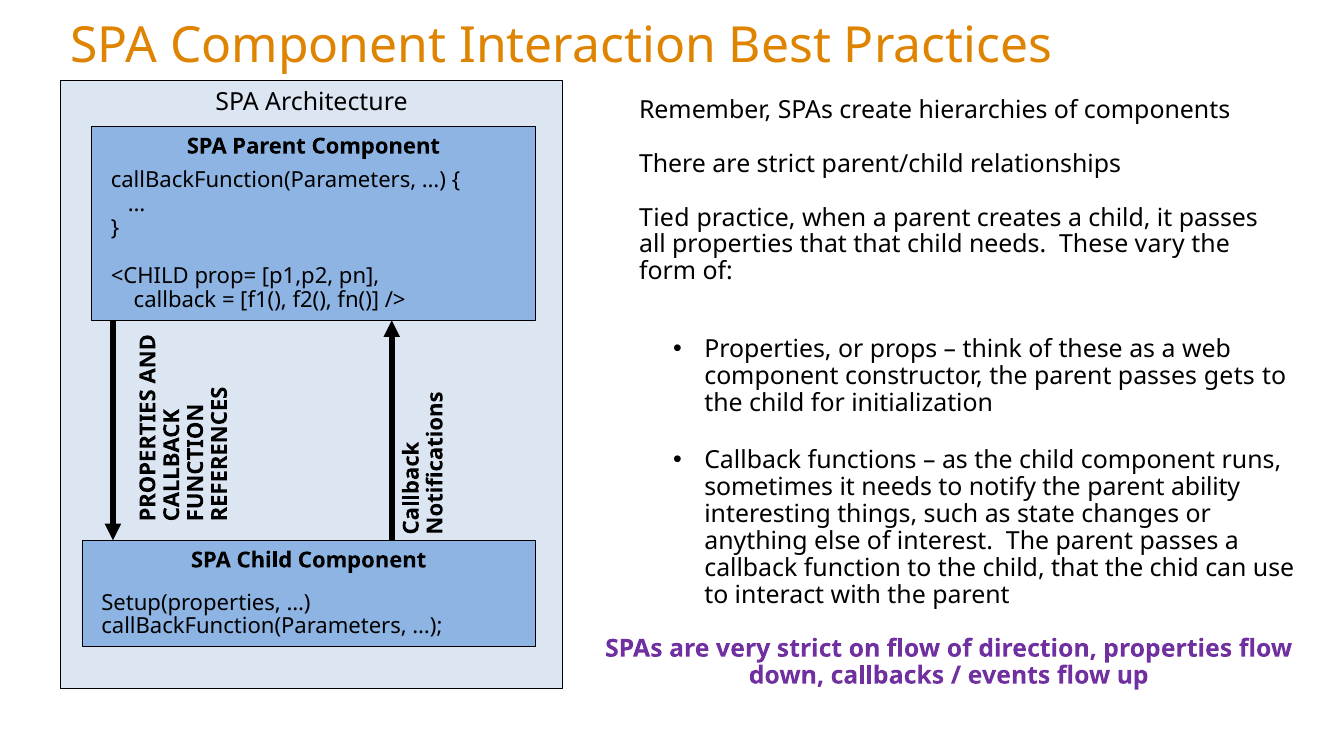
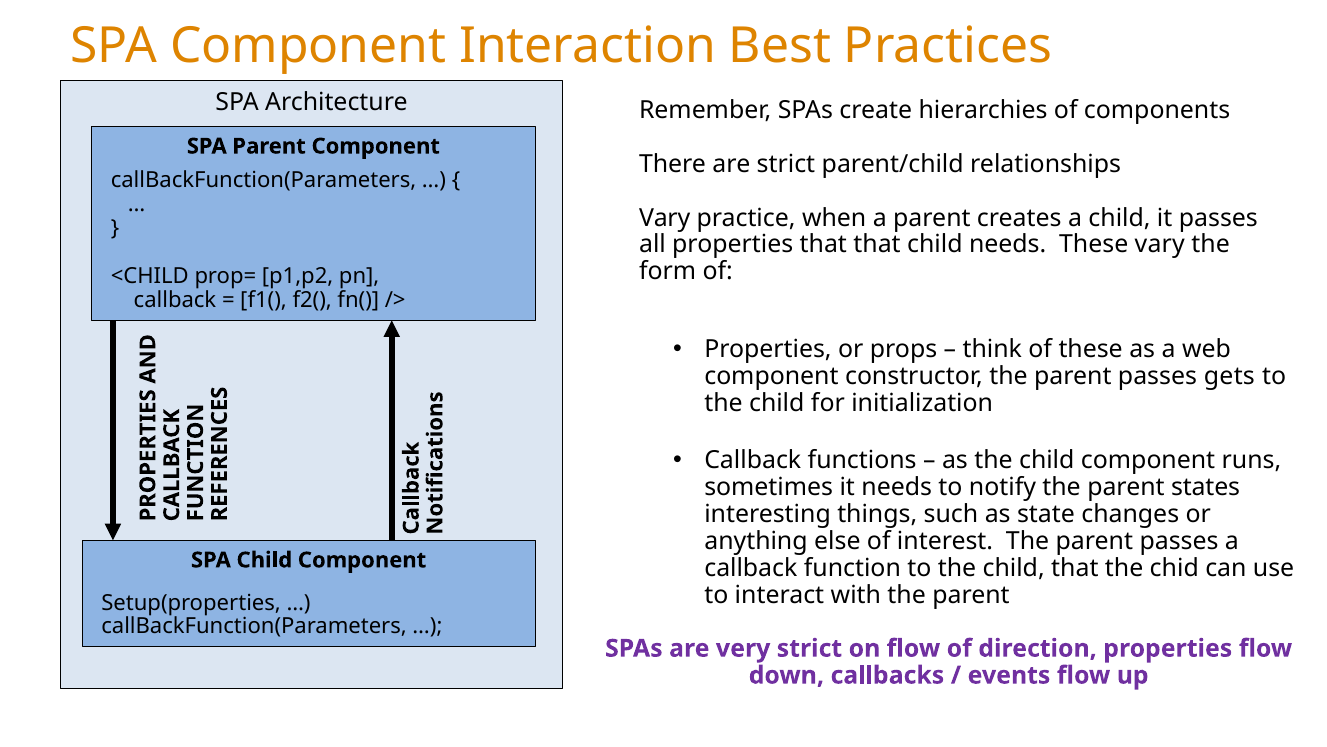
Tied at (664, 218): Tied -> Vary
ability: ability -> states
